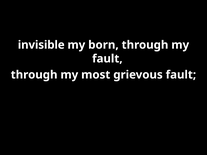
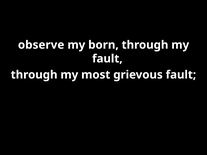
invisible: invisible -> observe
